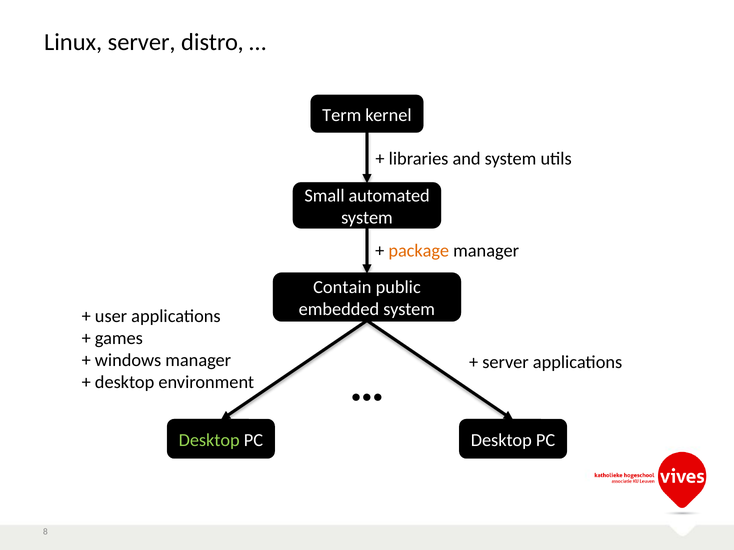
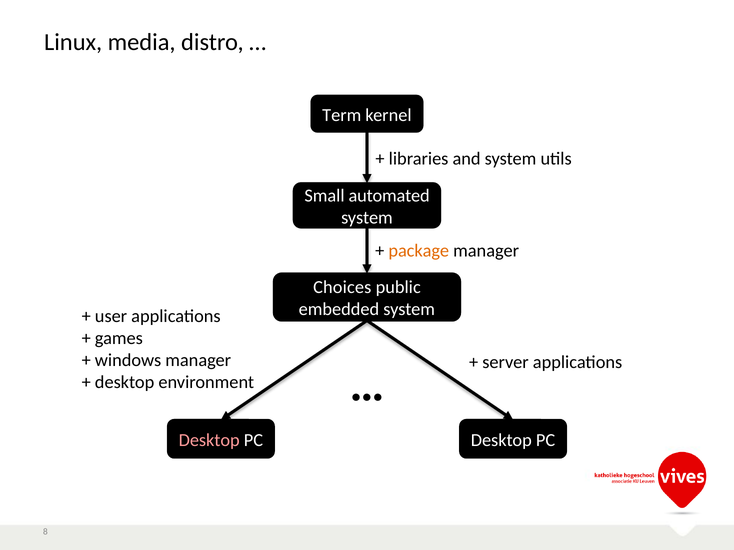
Linux server: server -> media
Contain: Contain -> Choices
Desktop at (209, 440) colour: light green -> pink
